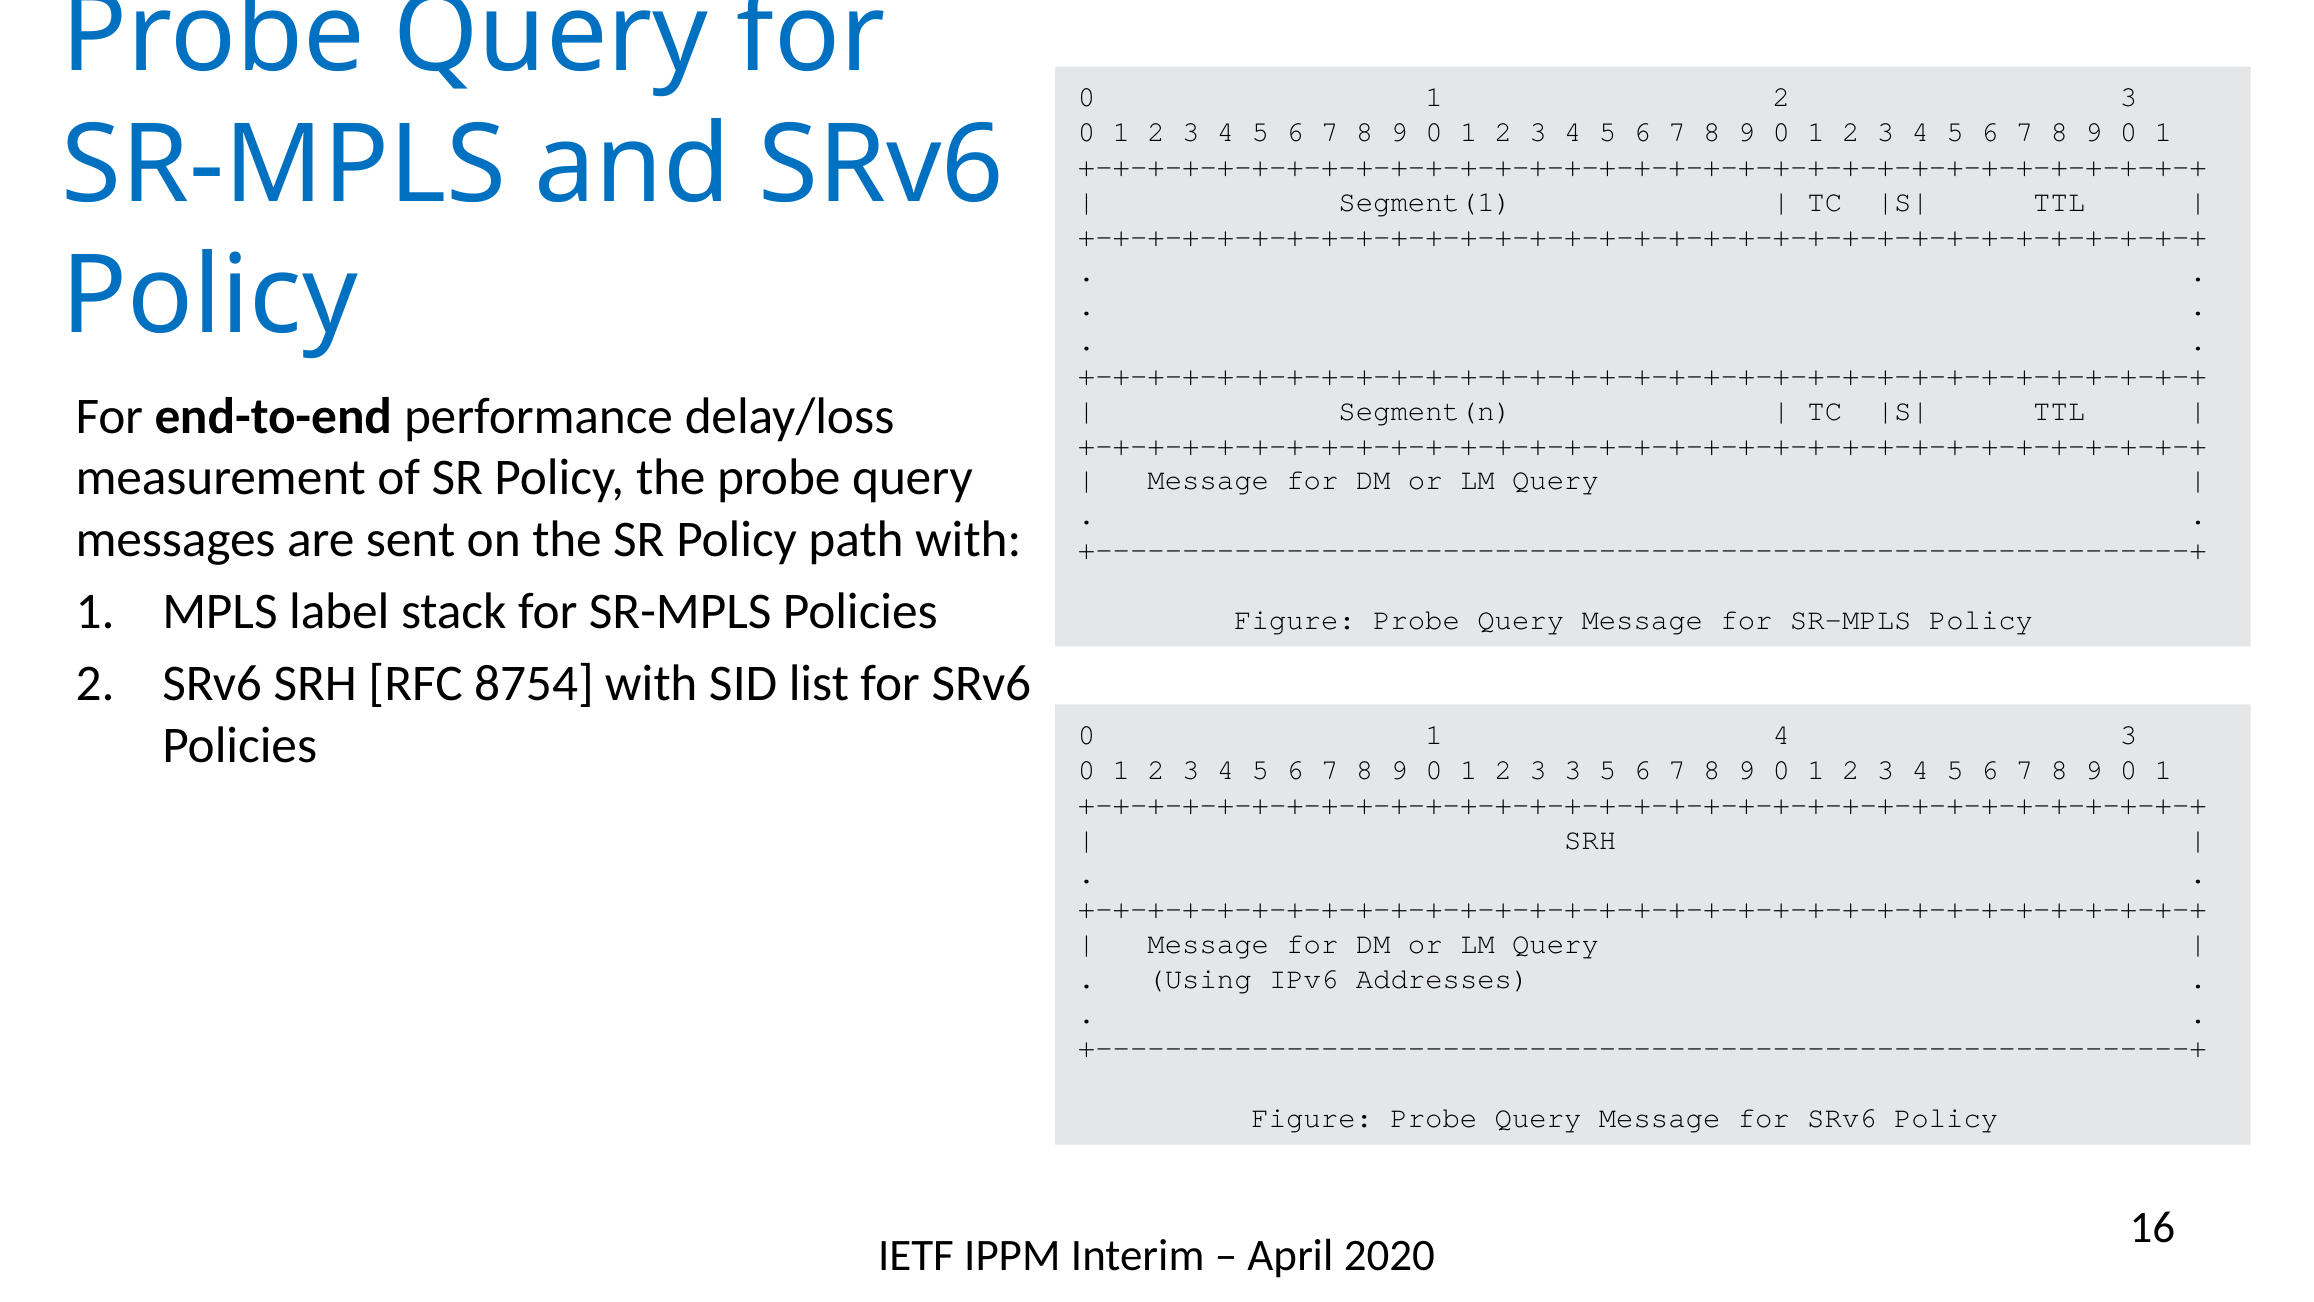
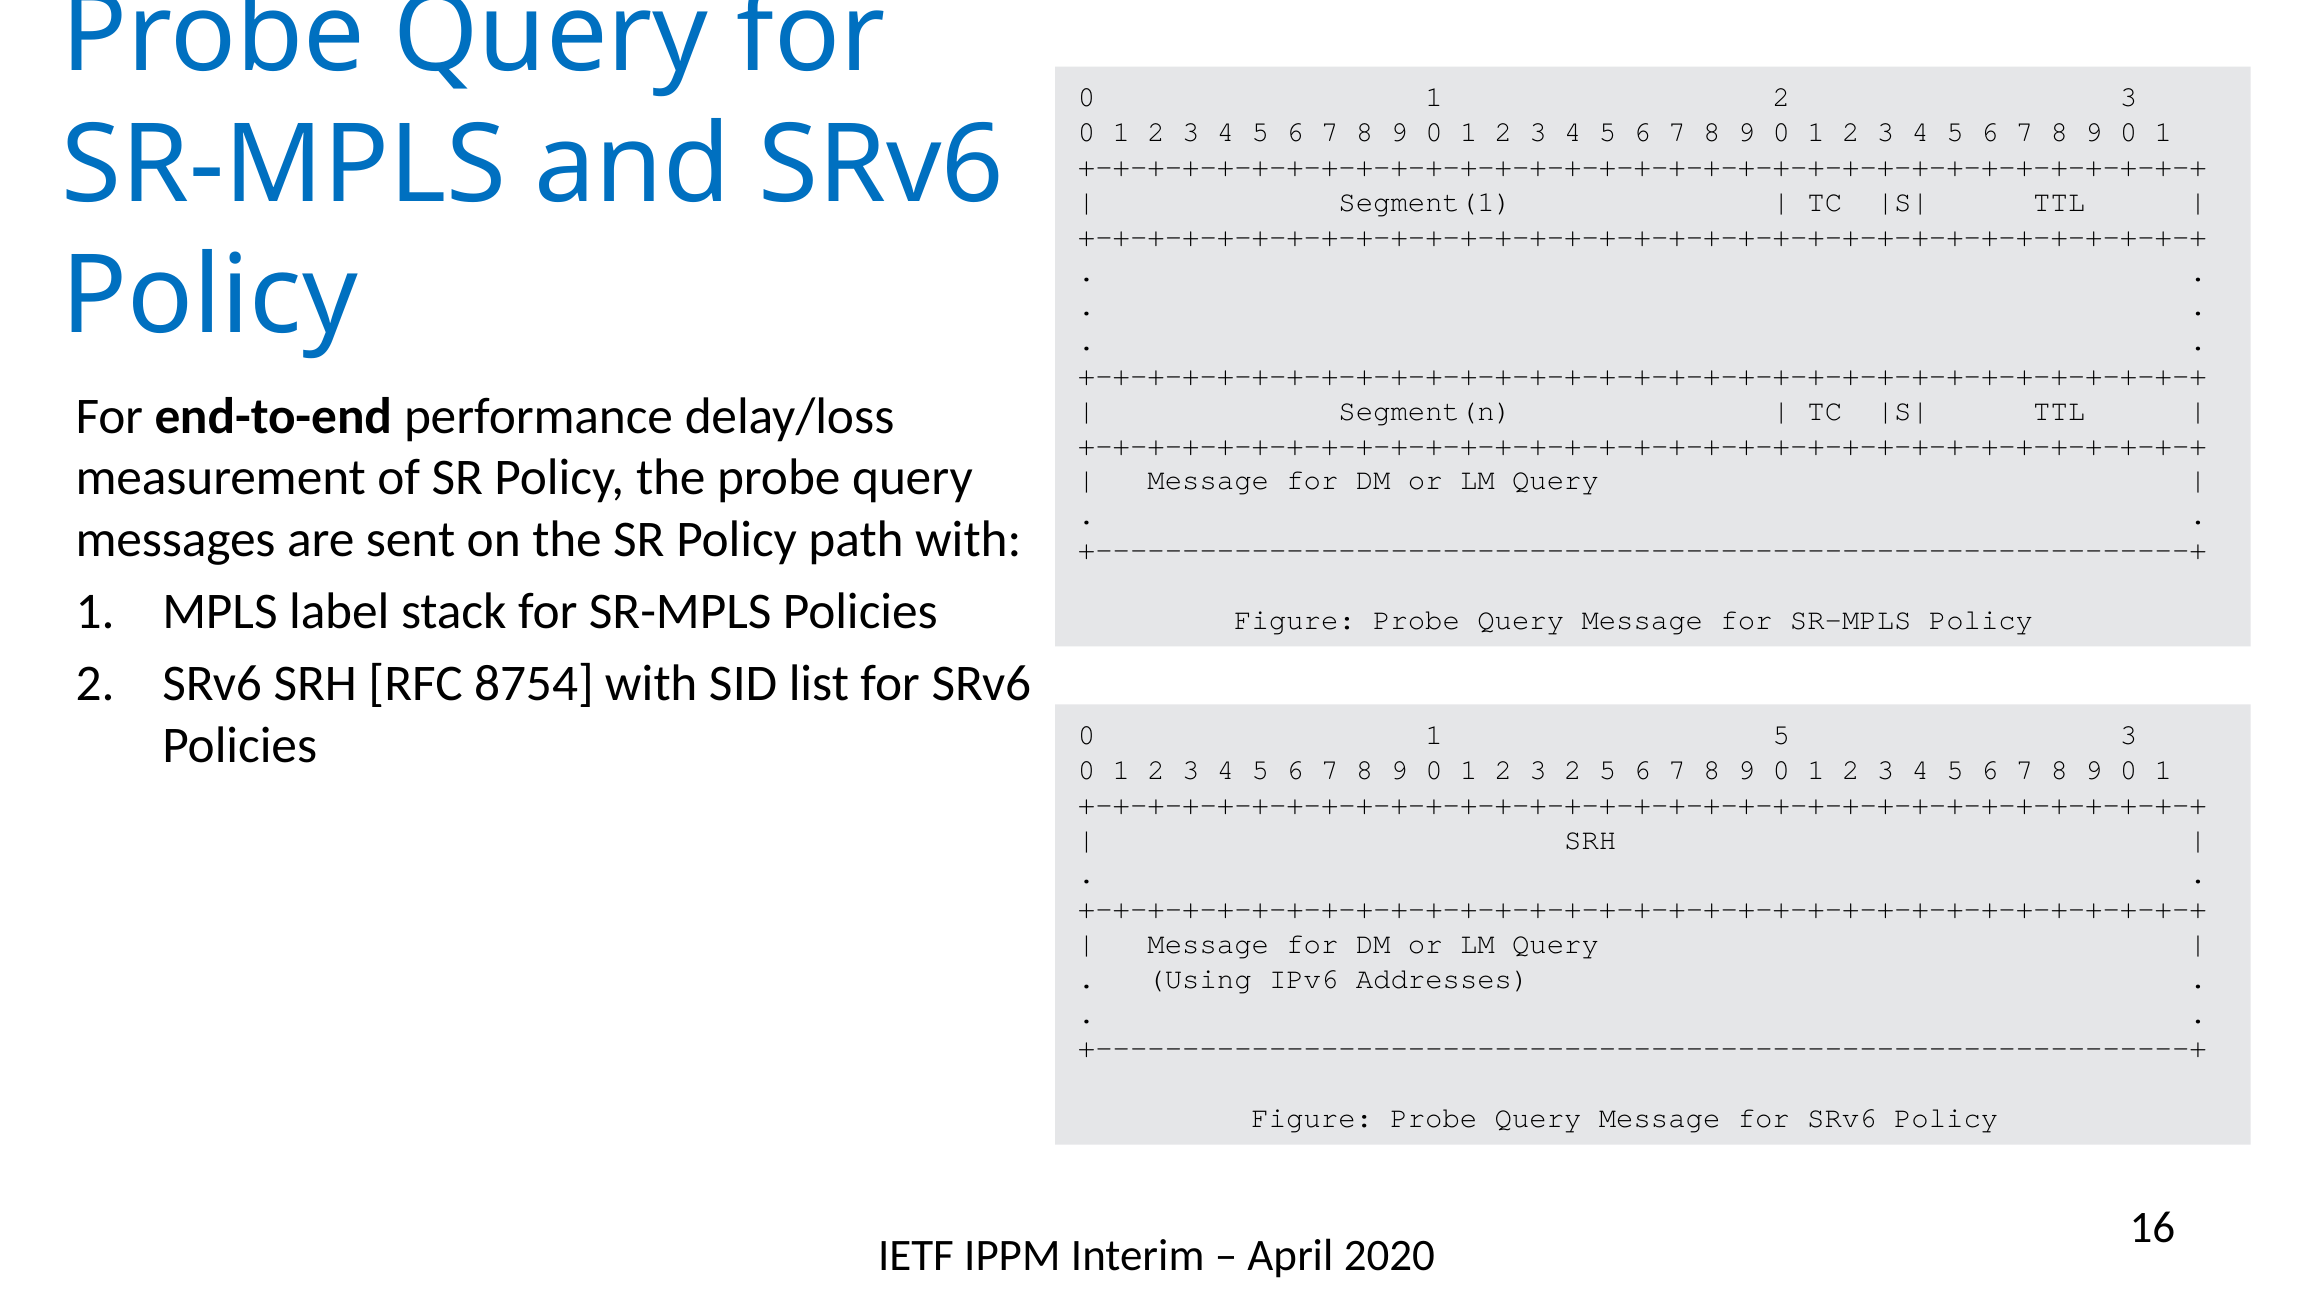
1 4: 4 -> 5
3 3: 3 -> 2
